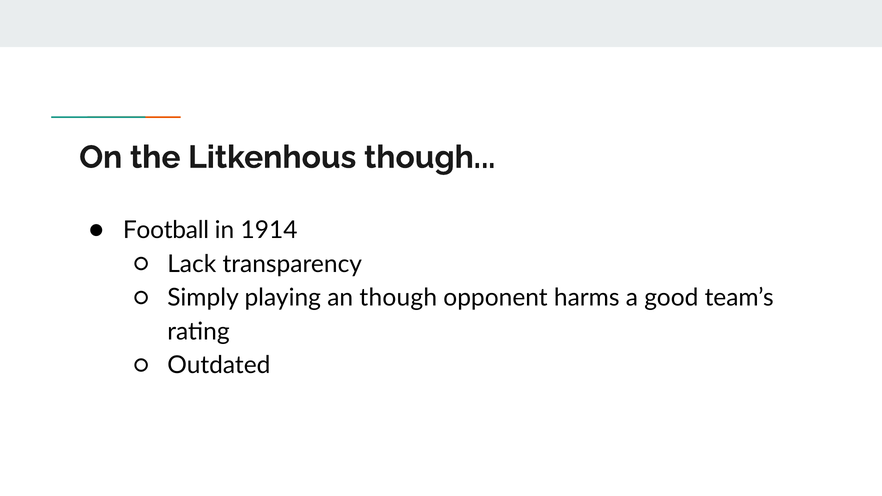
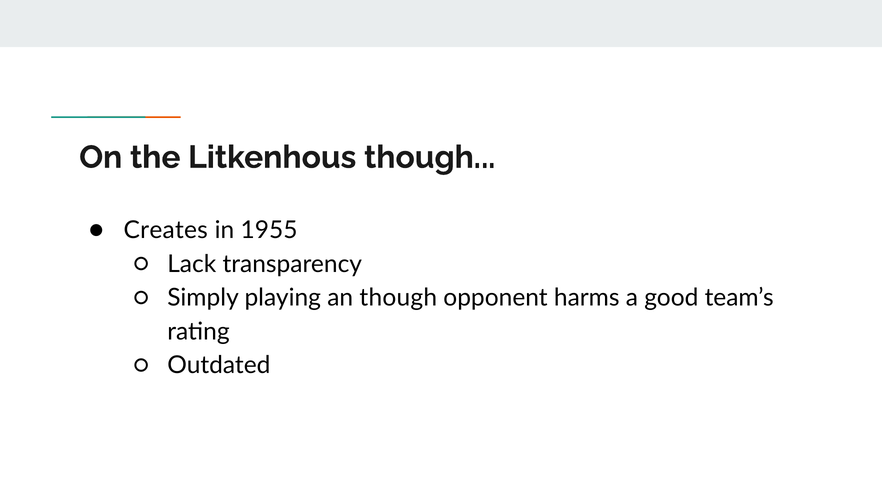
Football: Football -> Creates
1914: 1914 -> 1955
